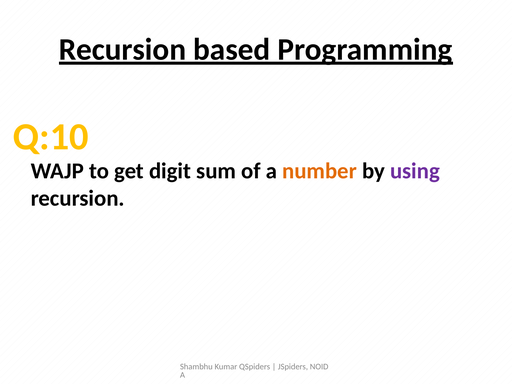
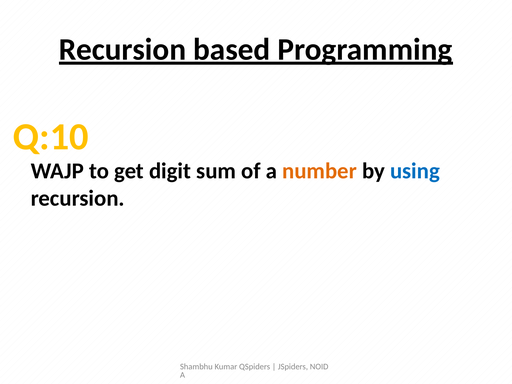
using colour: purple -> blue
